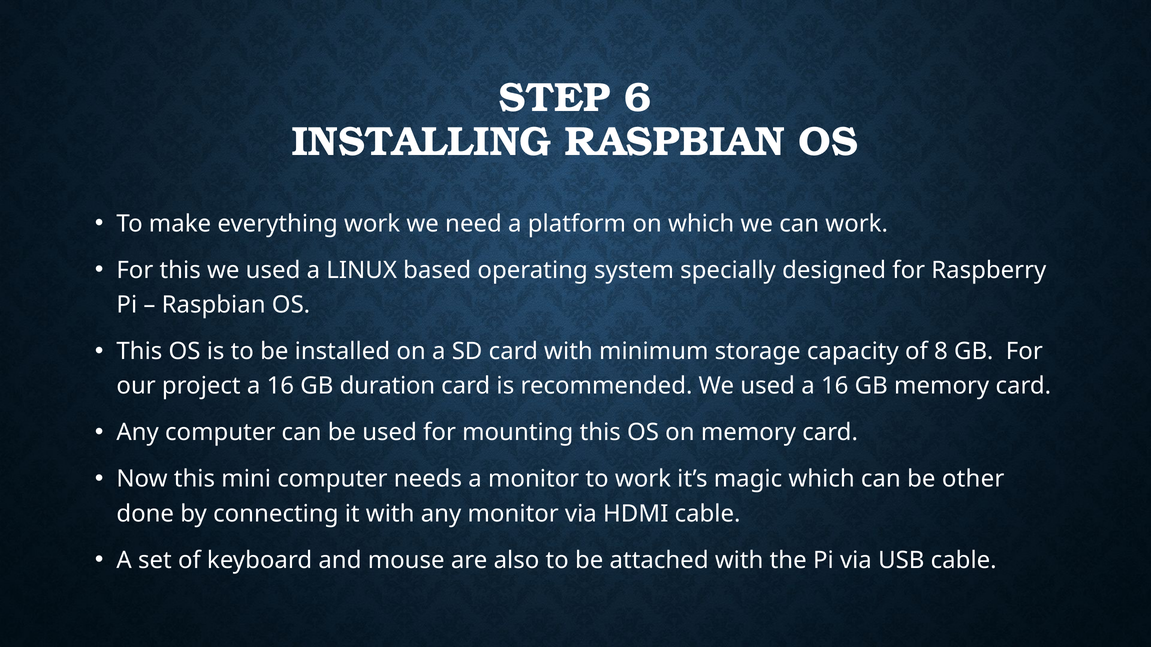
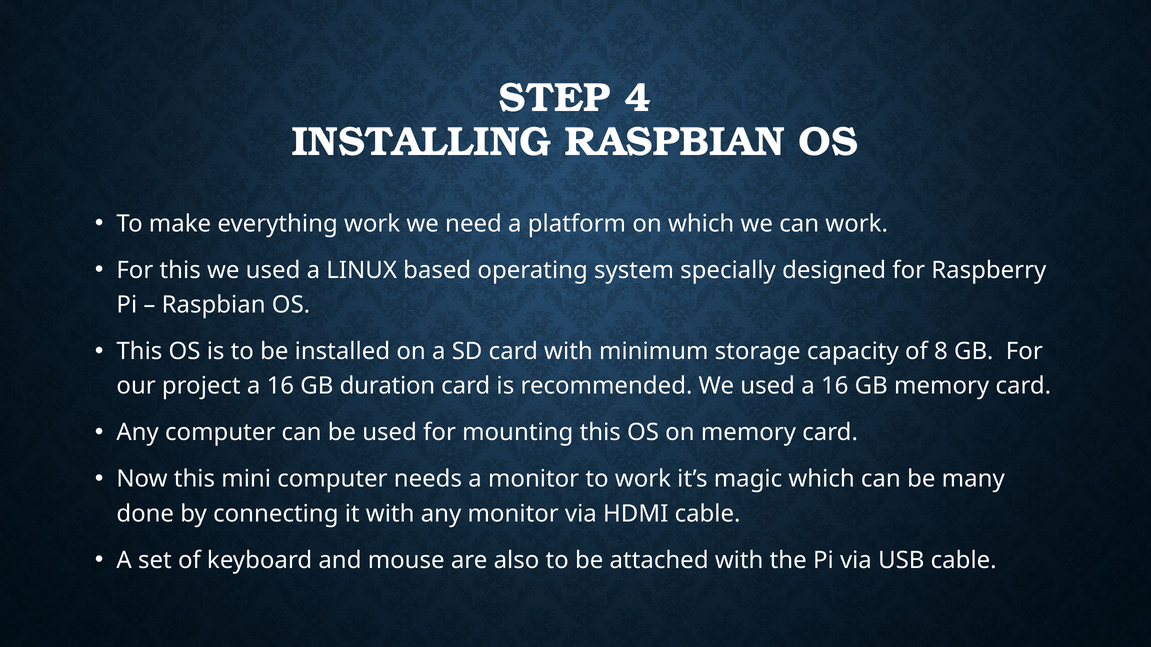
6: 6 -> 4
other: other -> many
